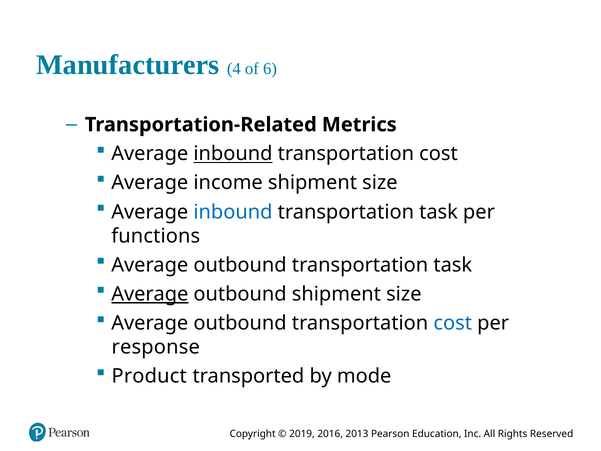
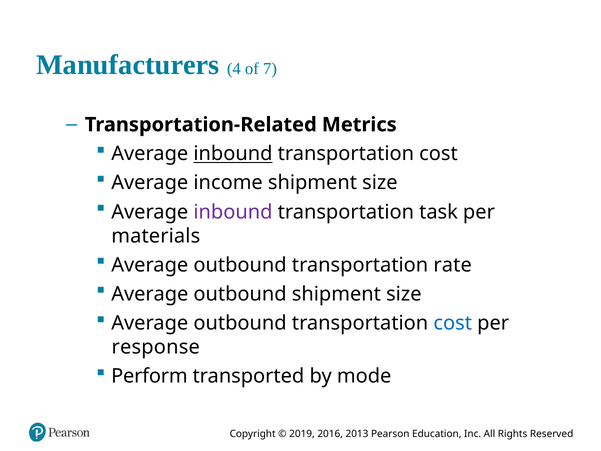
6: 6 -> 7
inbound at (233, 212) colour: blue -> purple
functions: functions -> materials
outbound transportation task: task -> rate
Average at (150, 294) underline: present -> none
Product: Product -> Perform
